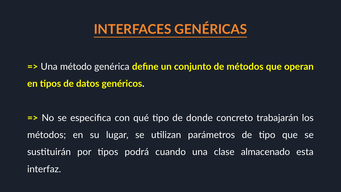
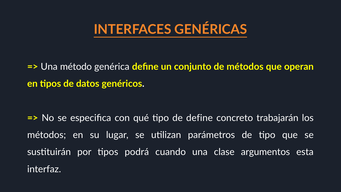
de donde: donde -> define
almacenado: almacenado -> argumentos
